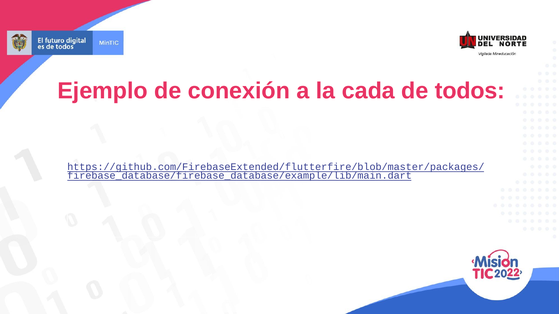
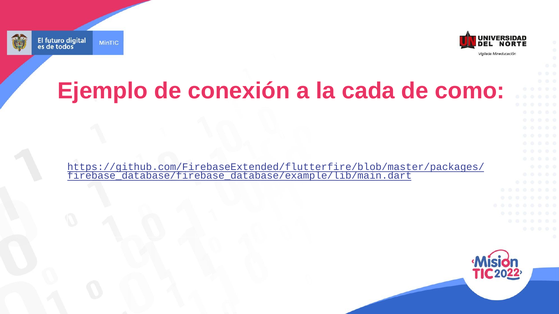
todos: todos -> como
